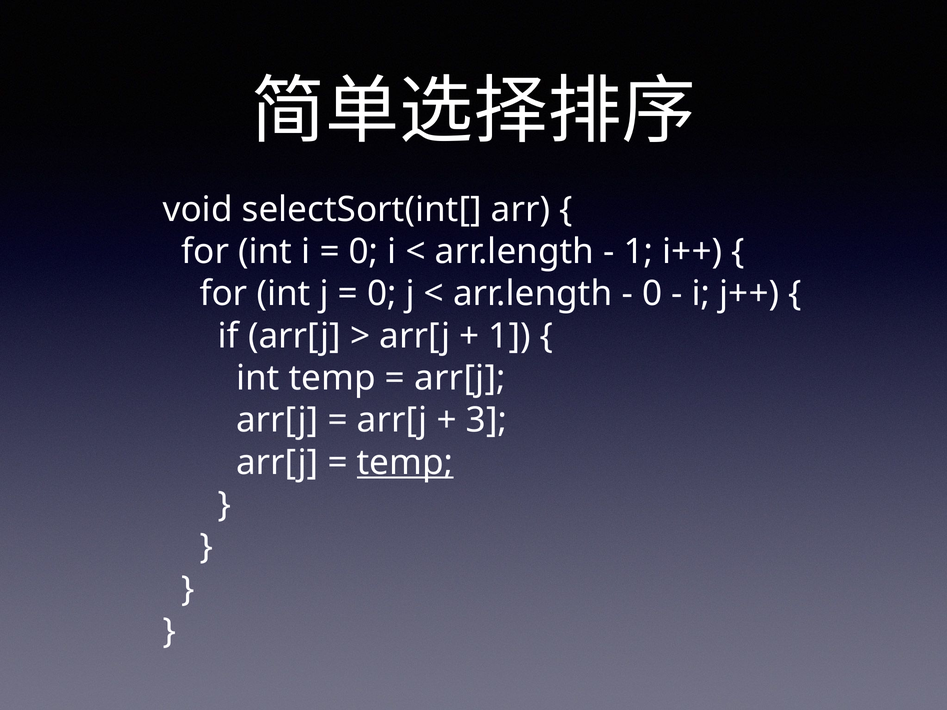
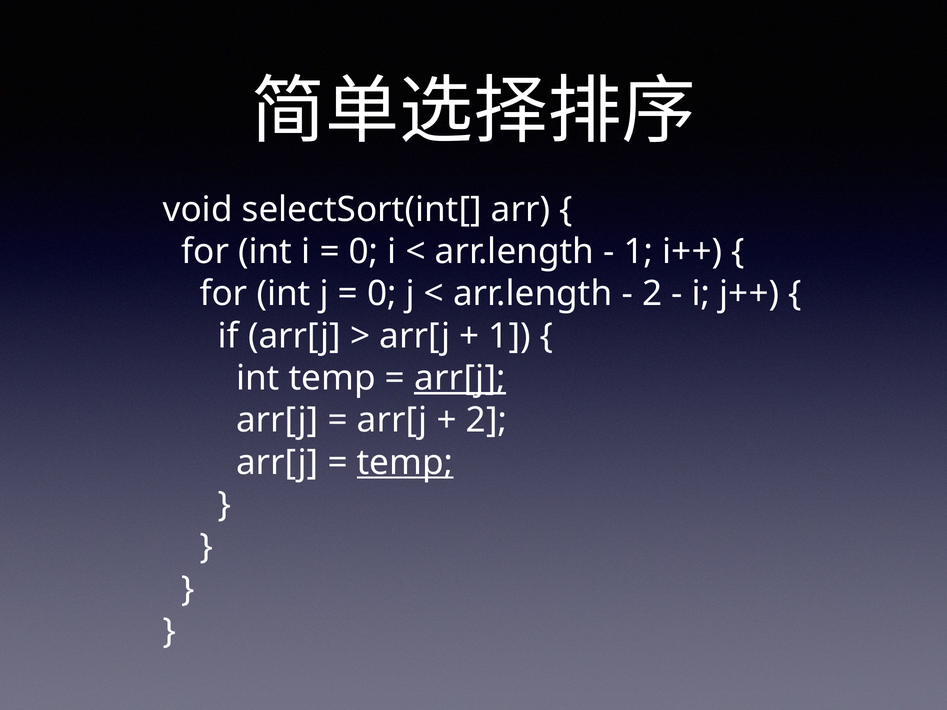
0 at (652, 294): 0 -> 2
arr[j at (460, 378) underline: none -> present
3 at (487, 420): 3 -> 2
